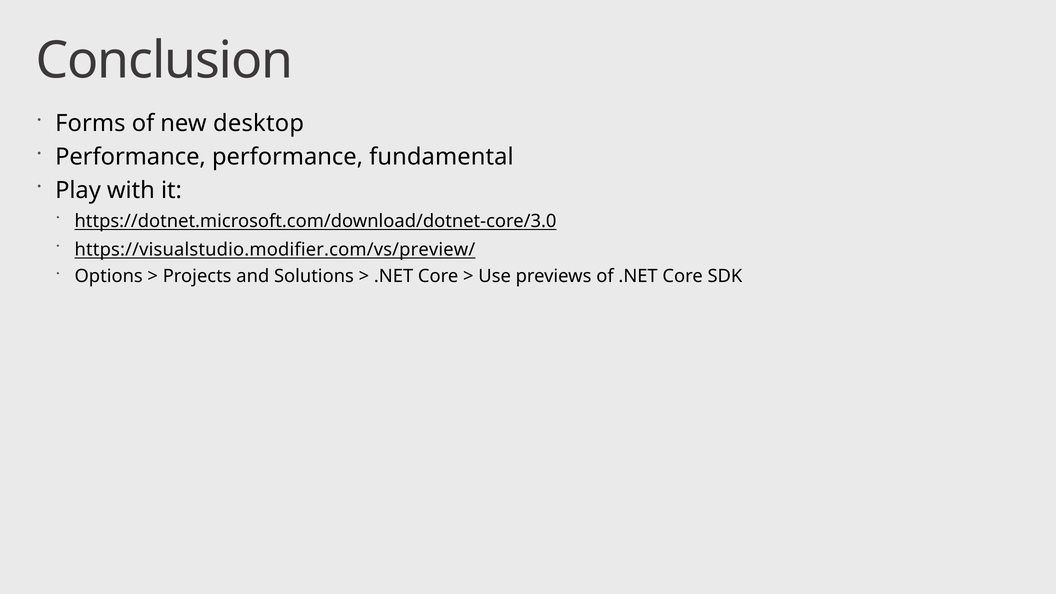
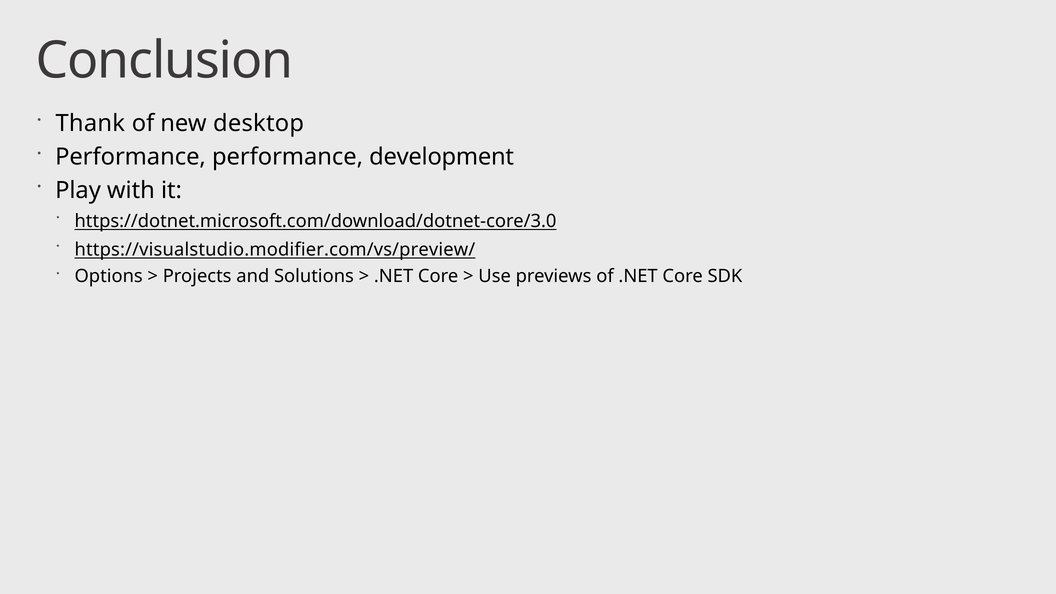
Forms: Forms -> Thank
fundamental: fundamental -> development
